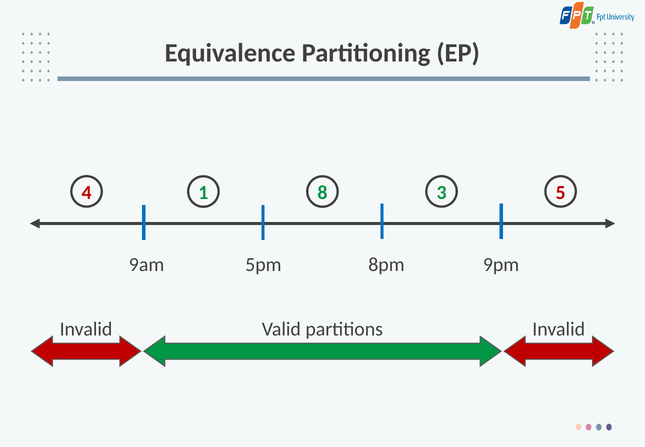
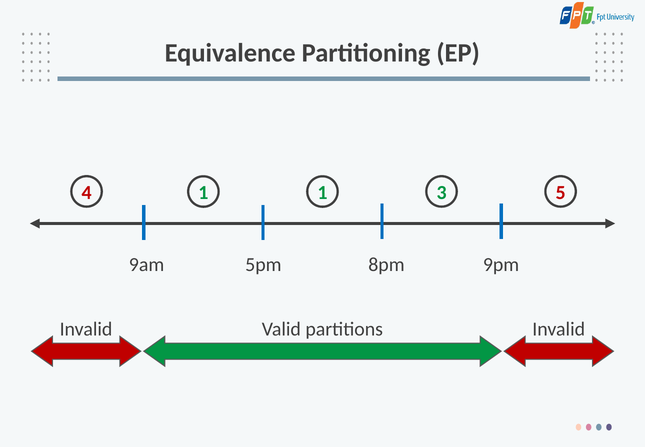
1 8: 8 -> 1
